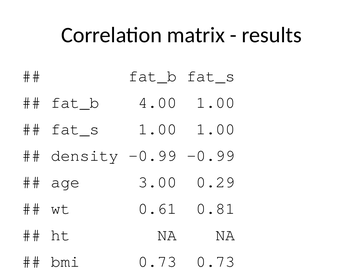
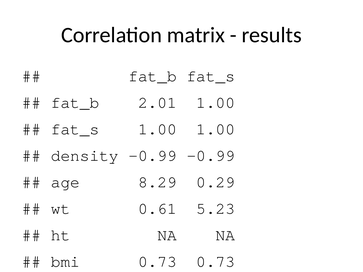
4.00: 4.00 -> 2.01
3.00: 3.00 -> 8.29
0.81: 0.81 -> 5.23
